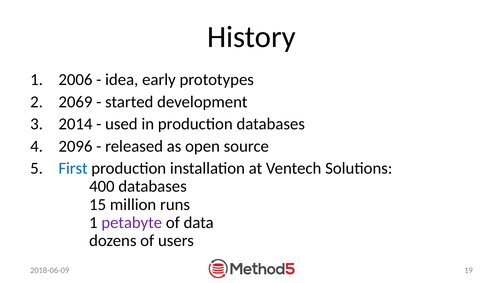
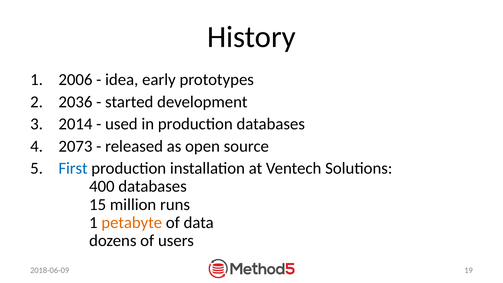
2069: 2069 -> 2036
2096: 2096 -> 2073
petabyte colour: purple -> orange
